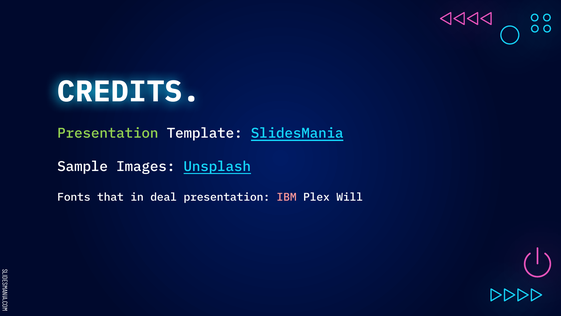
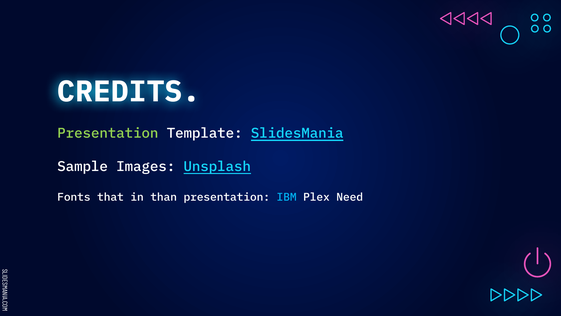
deal: deal -> than
IBM colour: pink -> light blue
Will: Will -> Need
